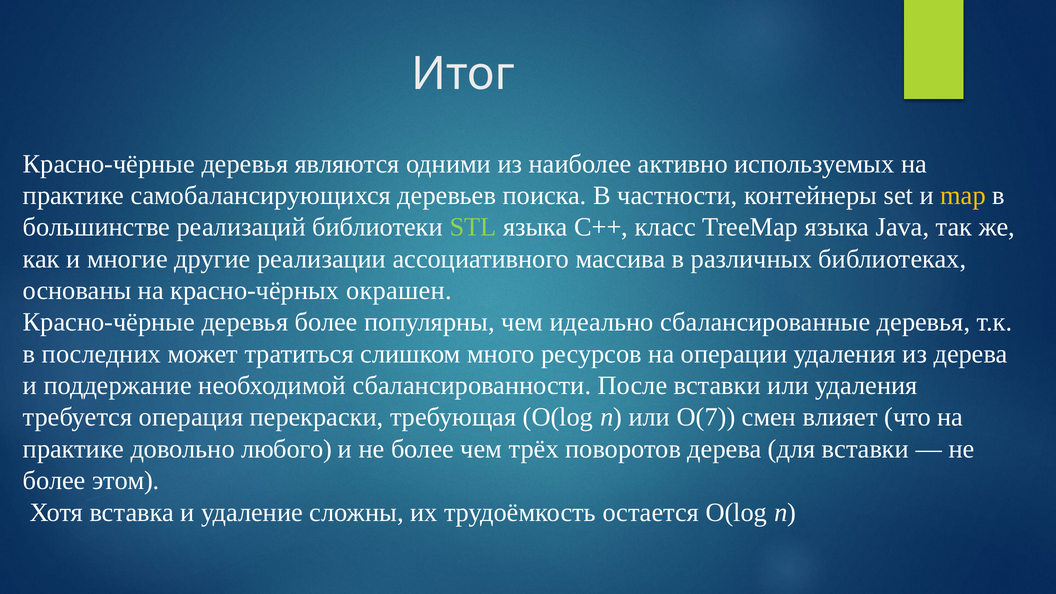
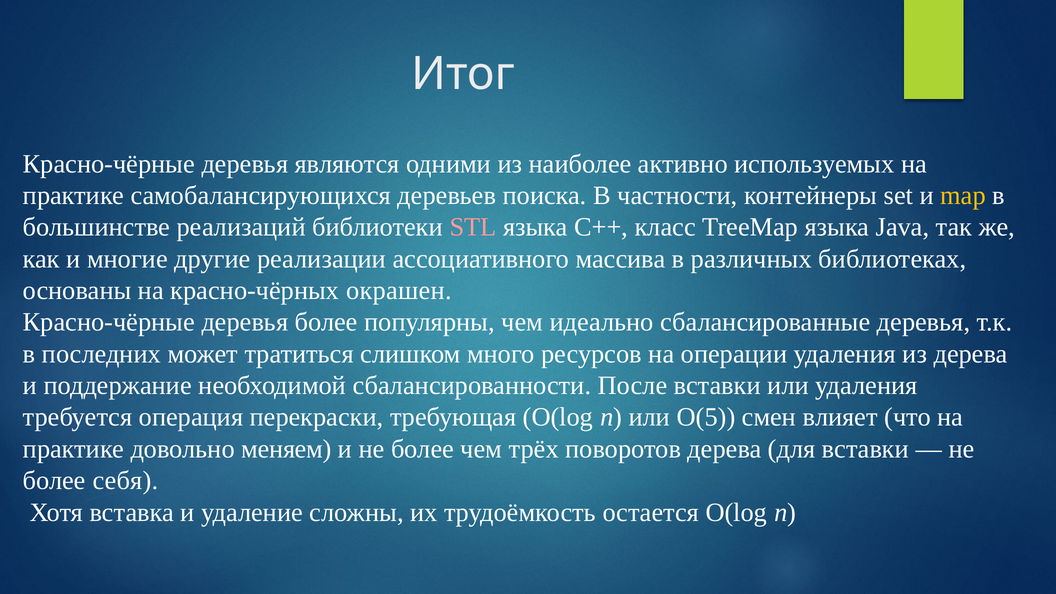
STL colour: light green -> pink
O(7: O(7 -> O(5
любого: любого -> меняем
этом: этом -> себя
